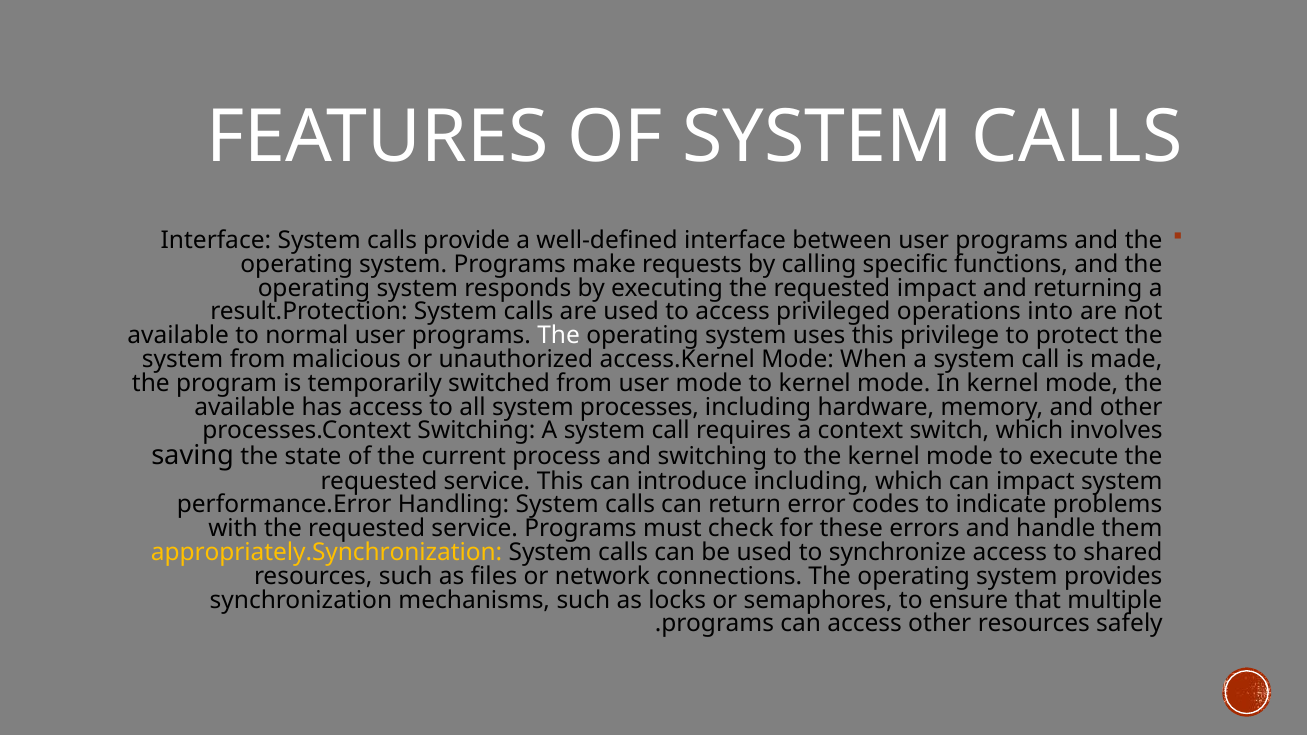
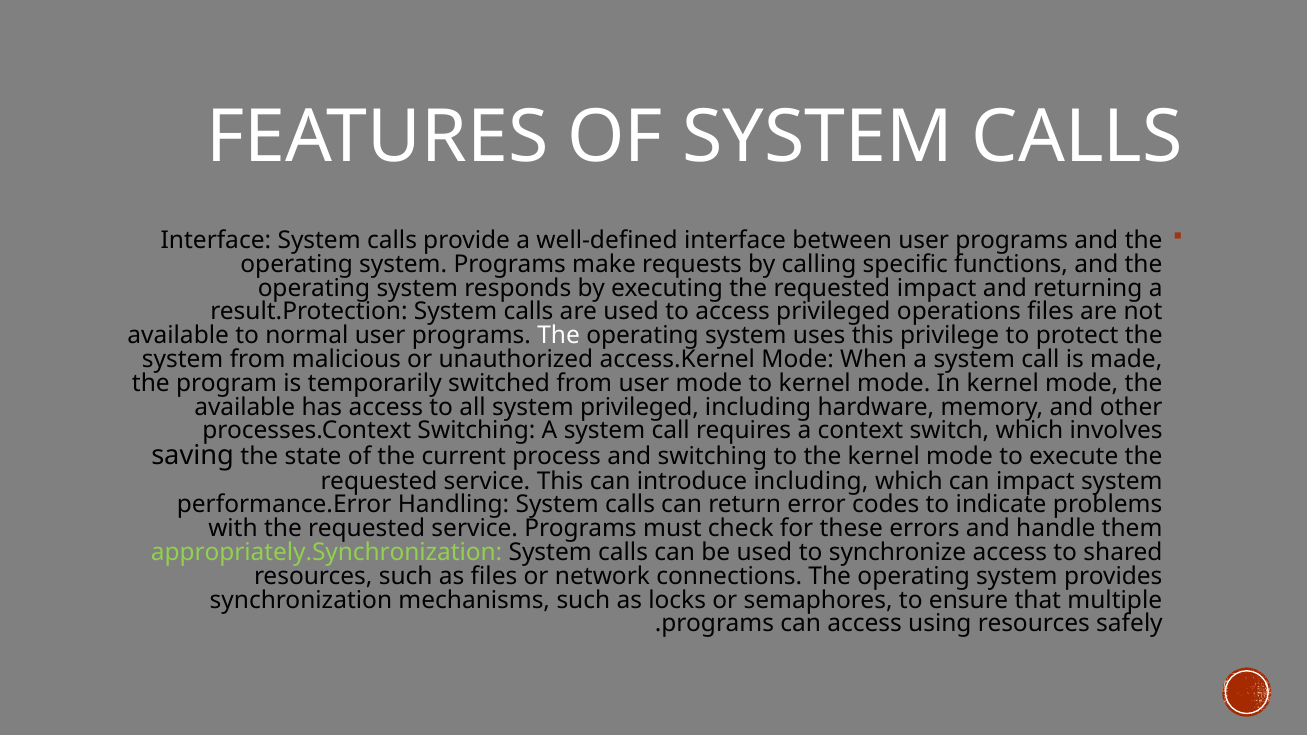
operations into: into -> files
system processes: processes -> privileged
appropriately.Synchronization colour: yellow -> light green
access other: other -> using
